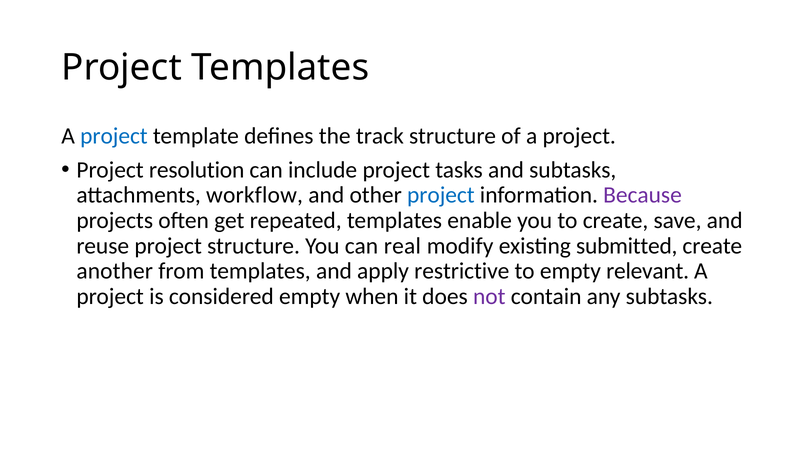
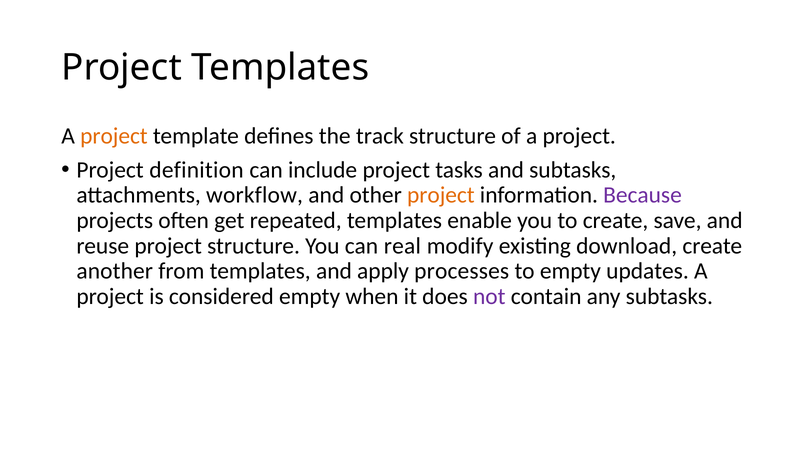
project at (114, 136) colour: blue -> orange
resolution: resolution -> definition
project at (441, 195) colour: blue -> orange
submitted: submitted -> download
restrictive: restrictive -> processes
relevant: relevant -> updates
